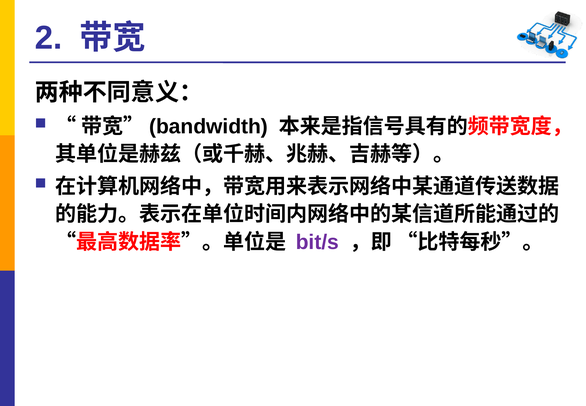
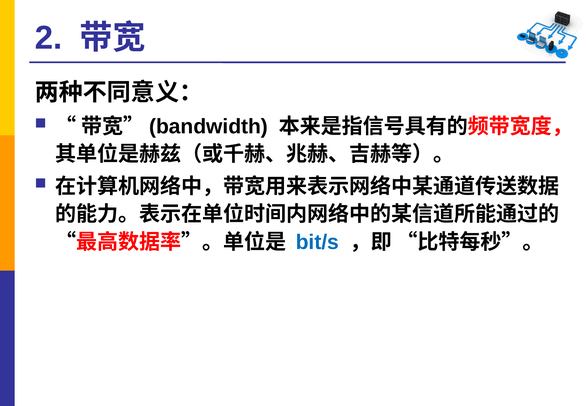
bit/s colour: purple -> blue
